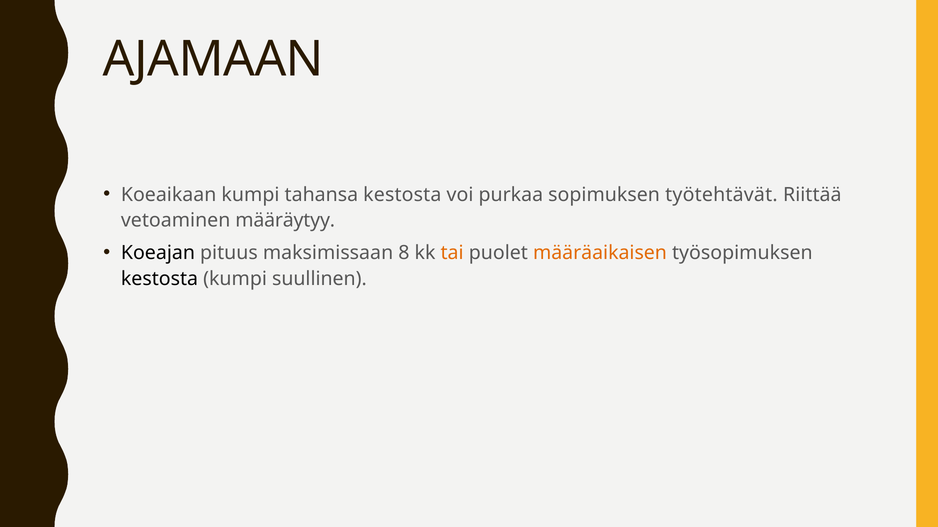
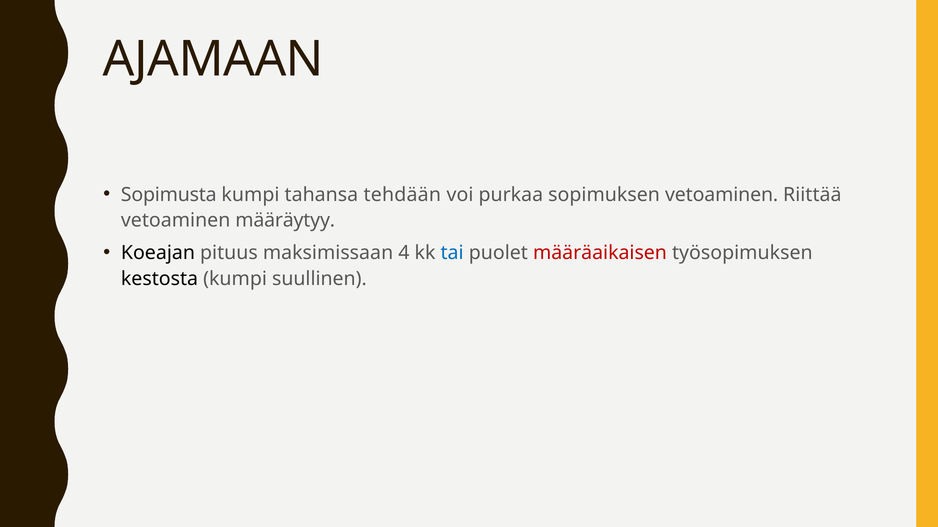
Koeaikaan: Koeaikaan -> Sopimusta
tahansa kestosta: kestosta -> tehdään
sopimuksen työtehtävät: työtehtävät -> vetoaminen
8: 8 -> 4
tai colour: orange -> blue
määräaikaisen colour: orange -> red
